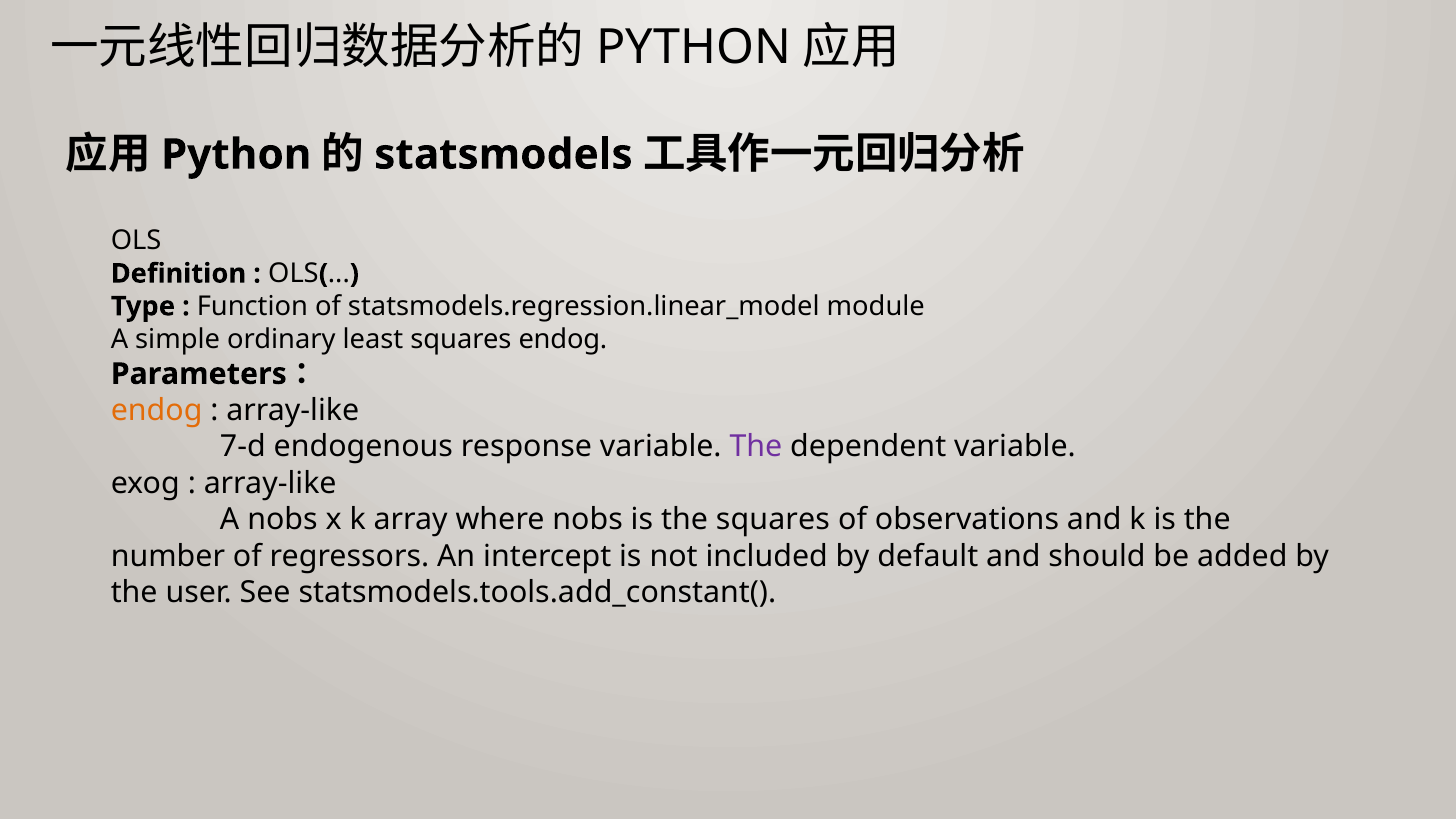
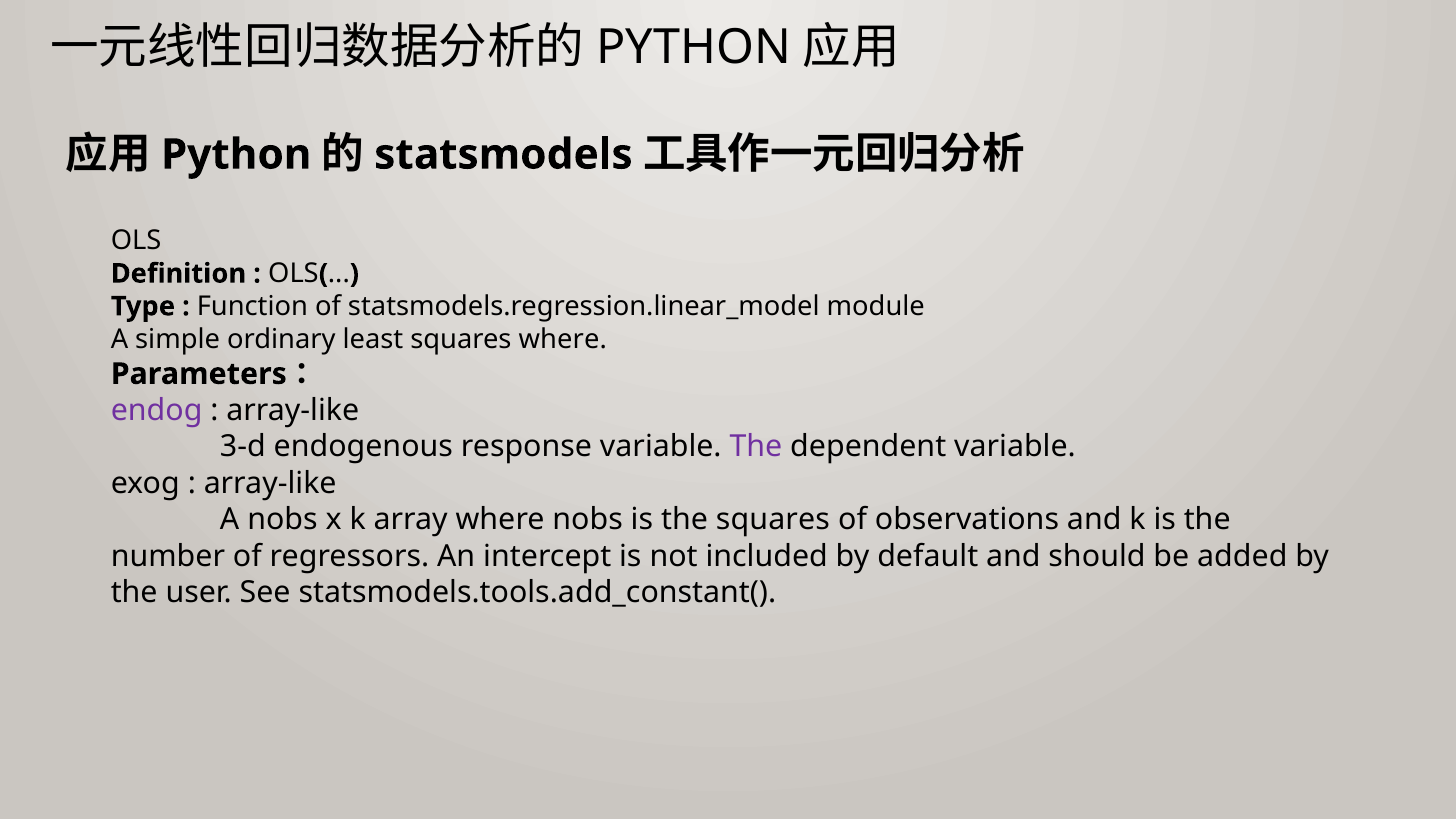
squares endog: endog -> where
endog at (157, 410) colour: orange -> purple
7-d: 7-d -> 3-d
